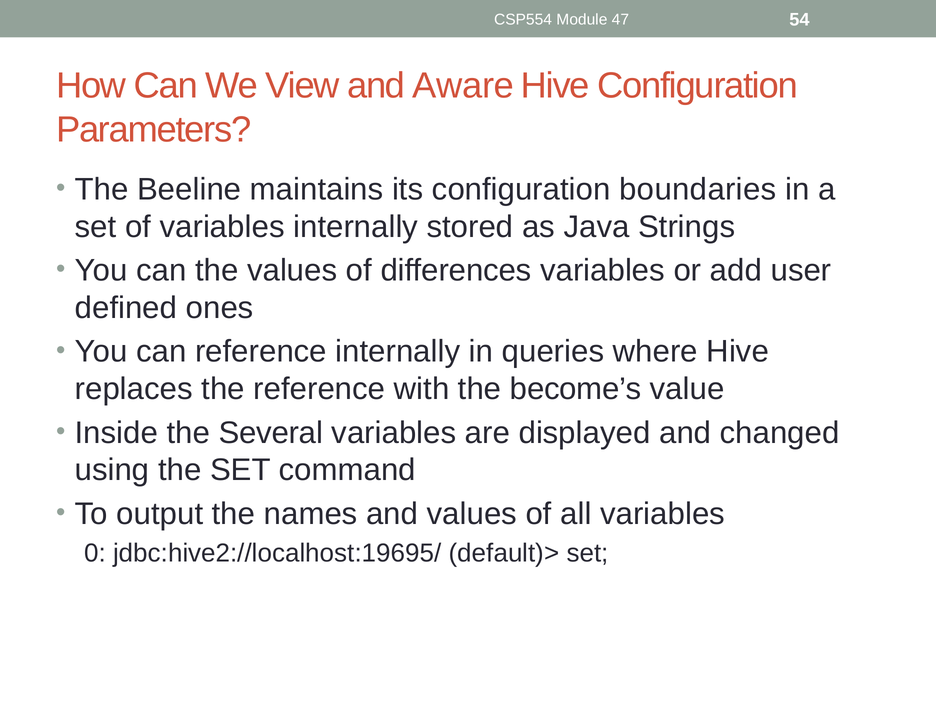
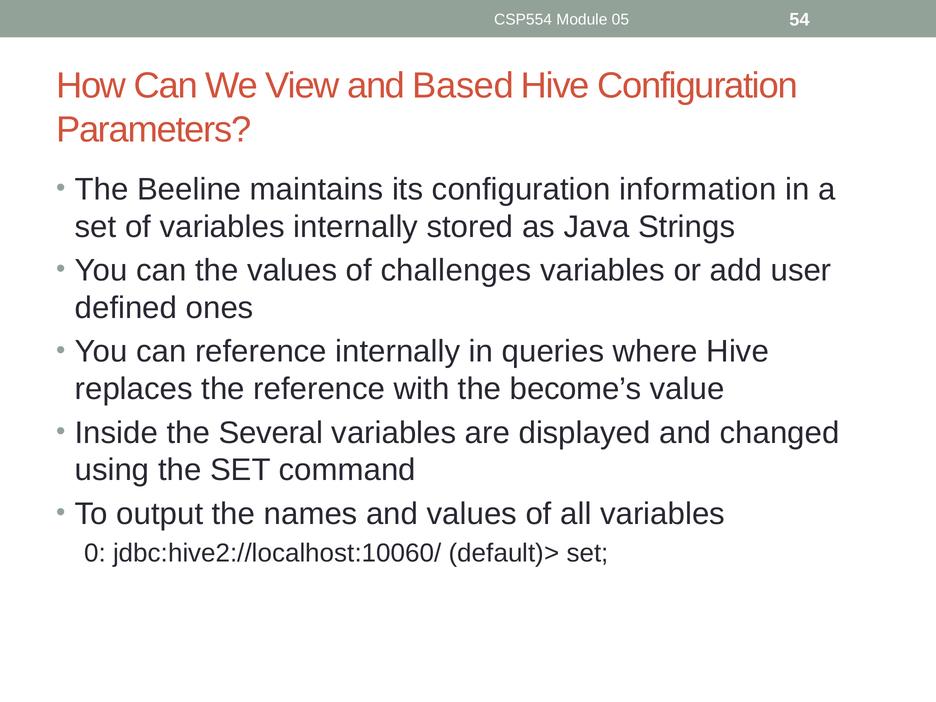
47: 47 -> 05
Aware: Aware -> Based
boundaries: boundaries -> information
differences: differences -> challenges
jdbc:hive2://localhost:19695/: jdbc:hive2://localhost:19695/ -> jdbc:hive2://localhost:10060/
